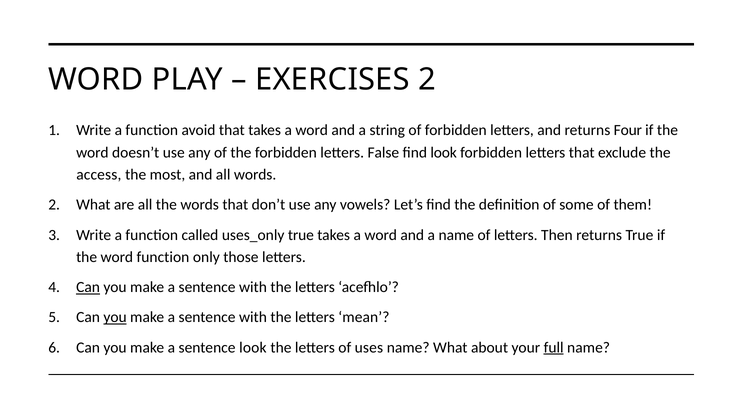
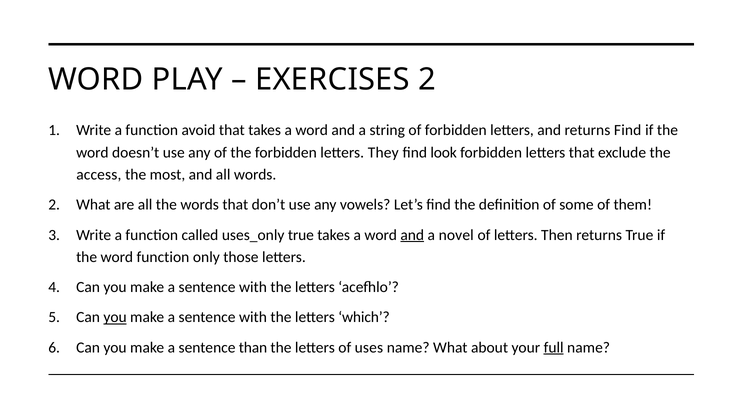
returns Four: Four -> Find
False: False -> They
and at (412, 235) underline: none -> present
a name: name -> novel
Can at (88, 287) underline: present -> none
mean: mean -> which
sentence look: look -> than
